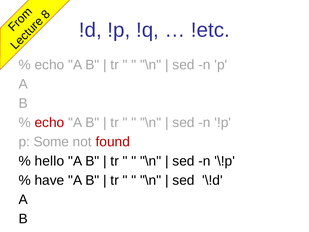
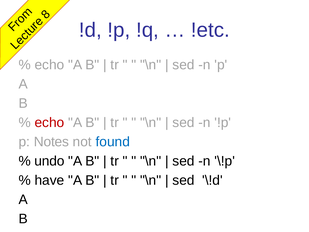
Some: Some -> Notes
found colour: red -> blue
hello: hello -> undo
